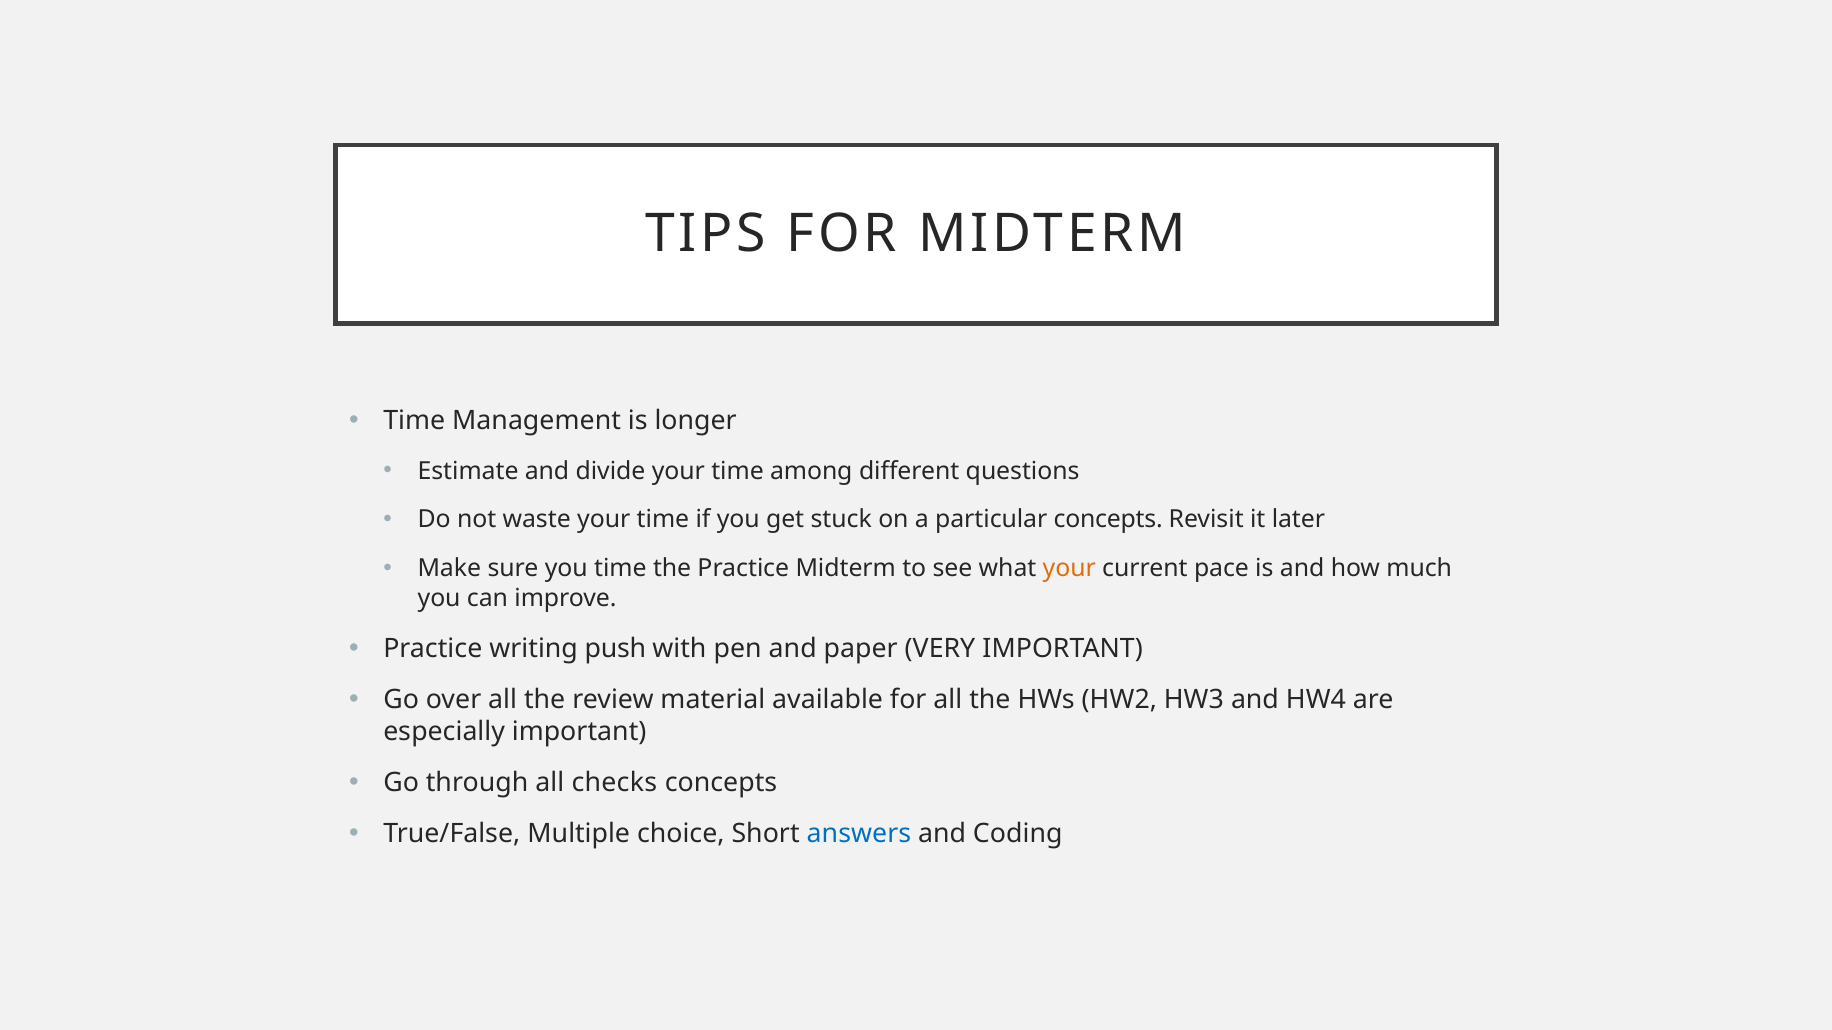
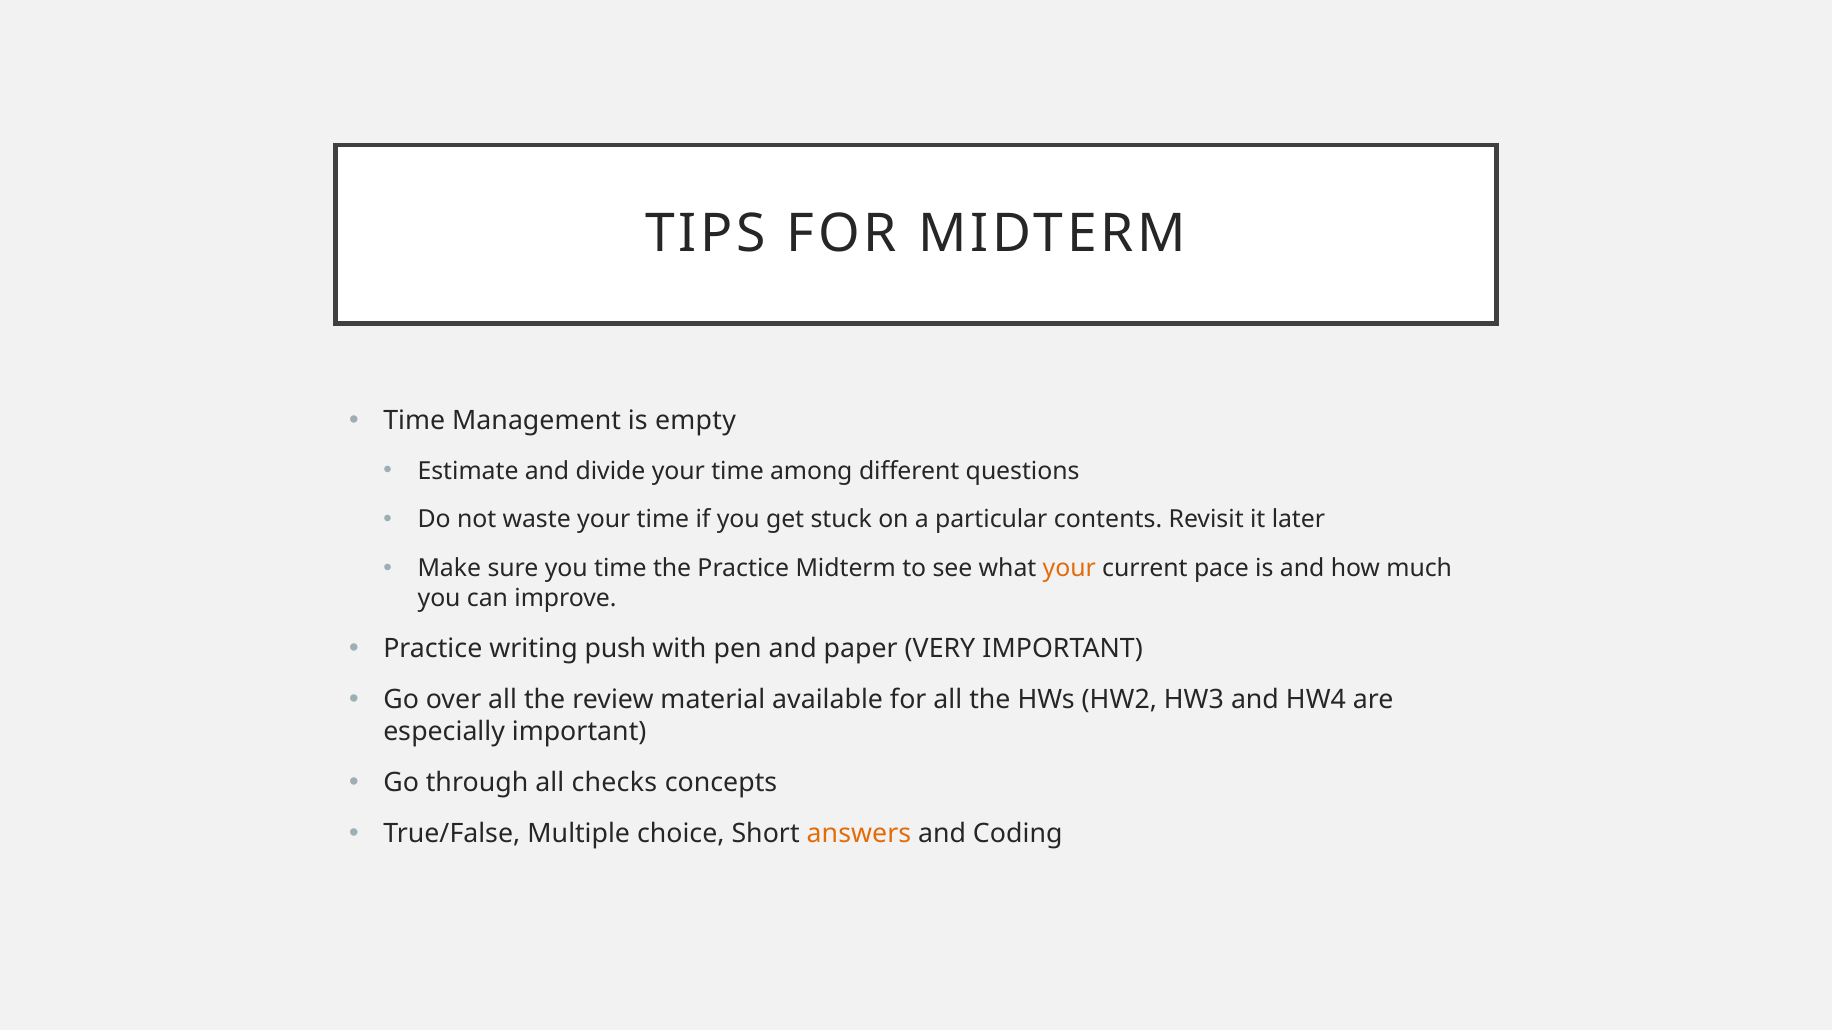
longer: longer -> empty
particular concepts: concepts -> contents
answers colour: blue -> orange
